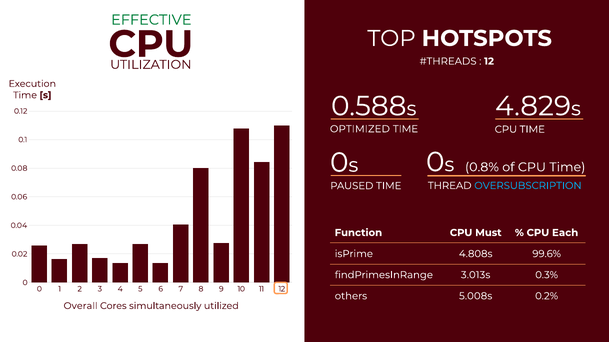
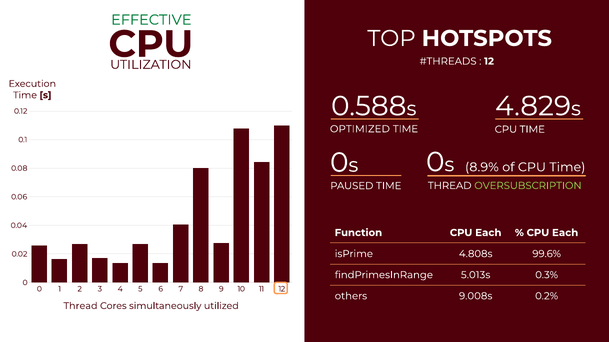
0.8%: 0.8% -> 8.9%
OVERSUBSCRIPTION colour: light blue -> light green
Function CPU Must: Must -> Each
3.013s: 3.013s -> 5.013s
5.008s: 5.008s -> 9.008s
Overall at (81, 306): Overall -> Thread
